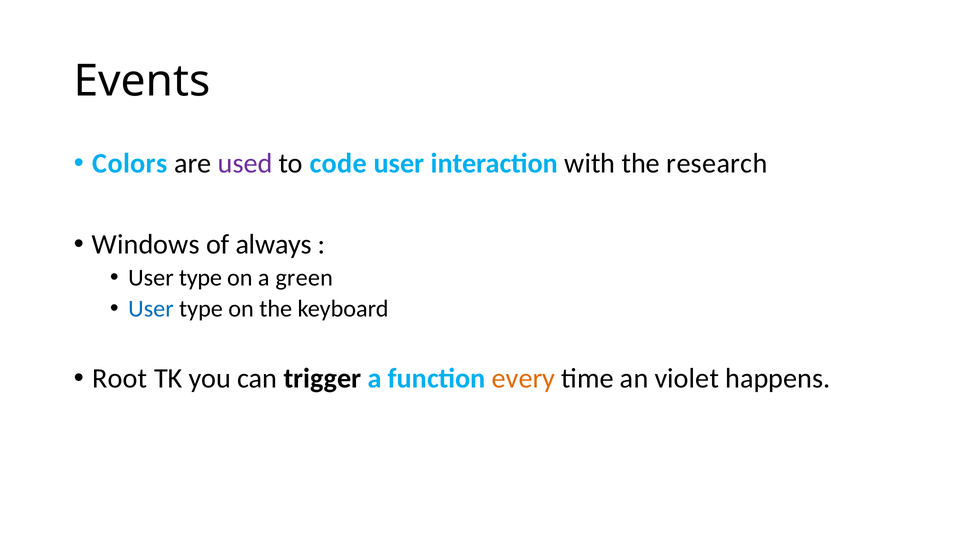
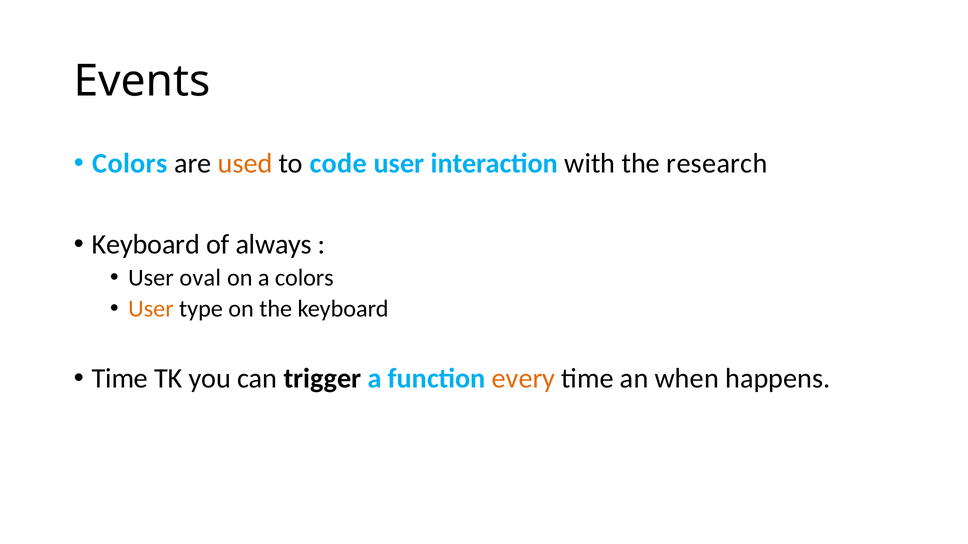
used colour: purple -> orange
Windows at (146, 245): Windows -> Keyboard
type at (200, 278): type -> oval
a green: green -> colors
User at (151, 309) colour: blue -> orange
Root at (120, 379): Root -> Time
violet: violet -> when
